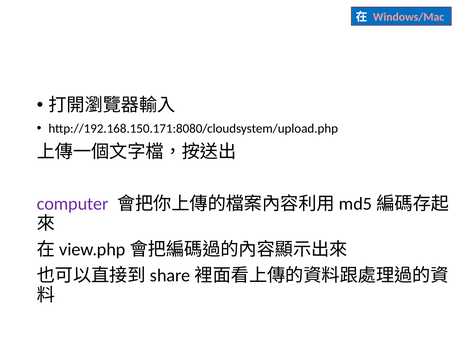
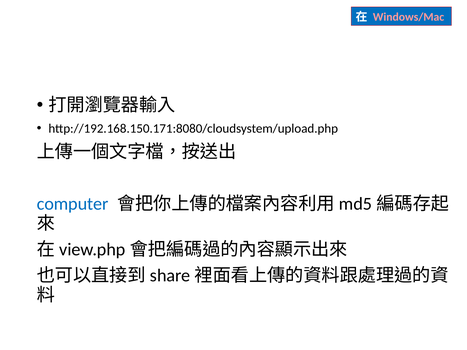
computer colour: purple -> blue
